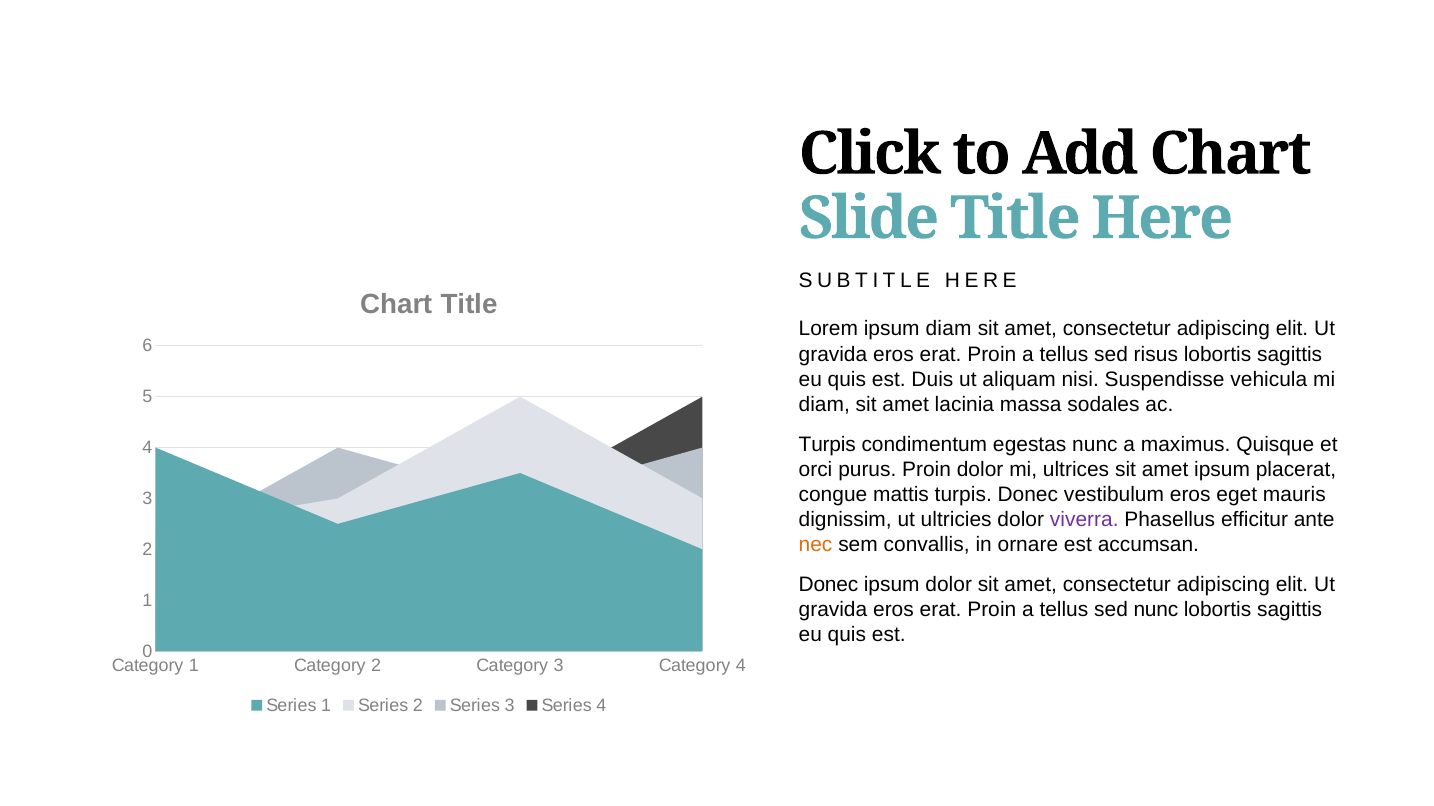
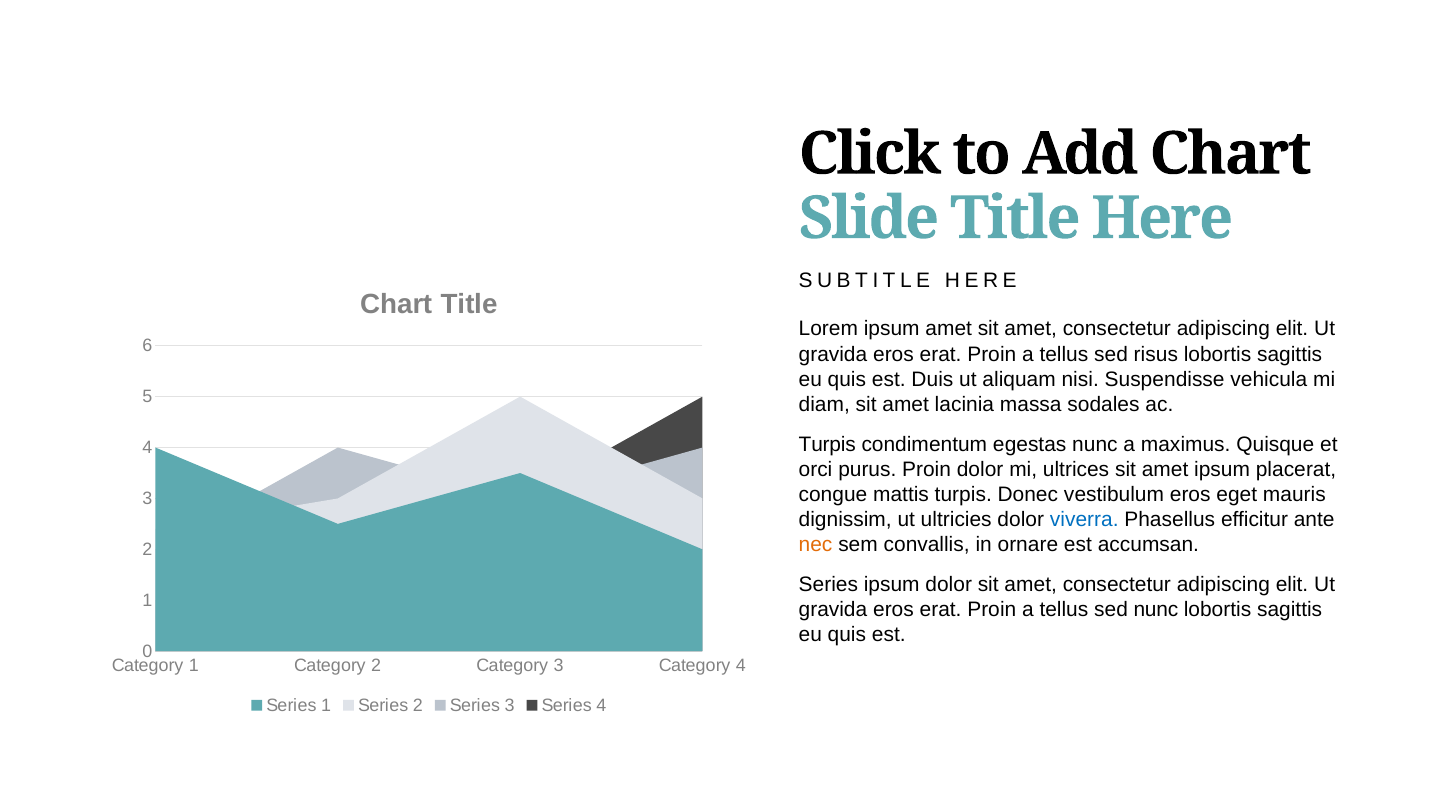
ipsum diam: diam -> amet
viverra colour: purple -> blue
Donec at (828, 585): Donec -> Series
